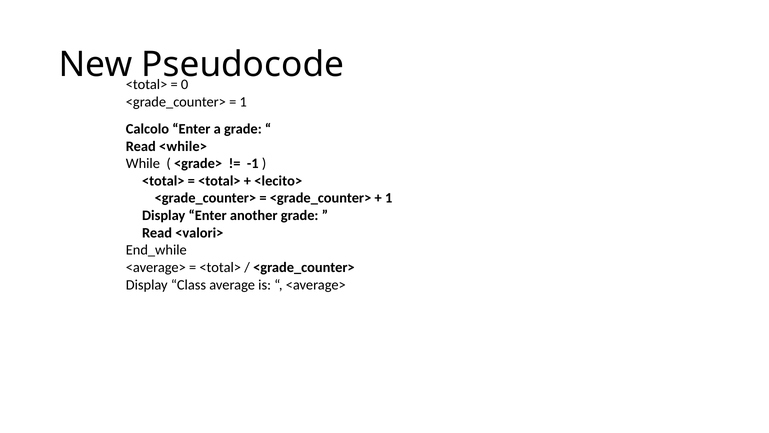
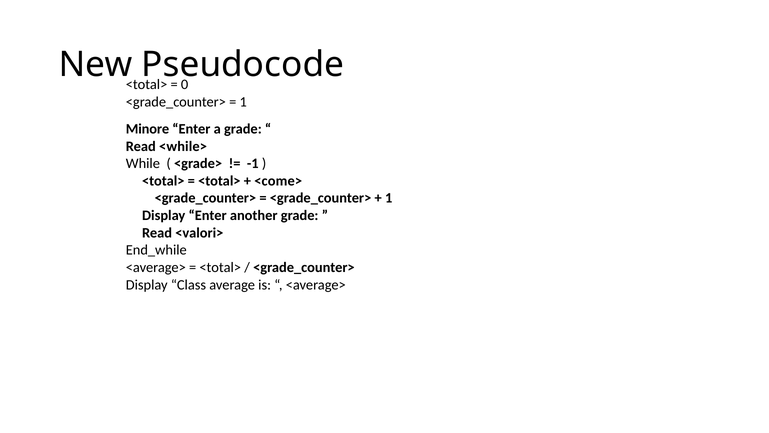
Calcolo: Calcolo -> Minore
<lecito>: <lecito> -> <come>
